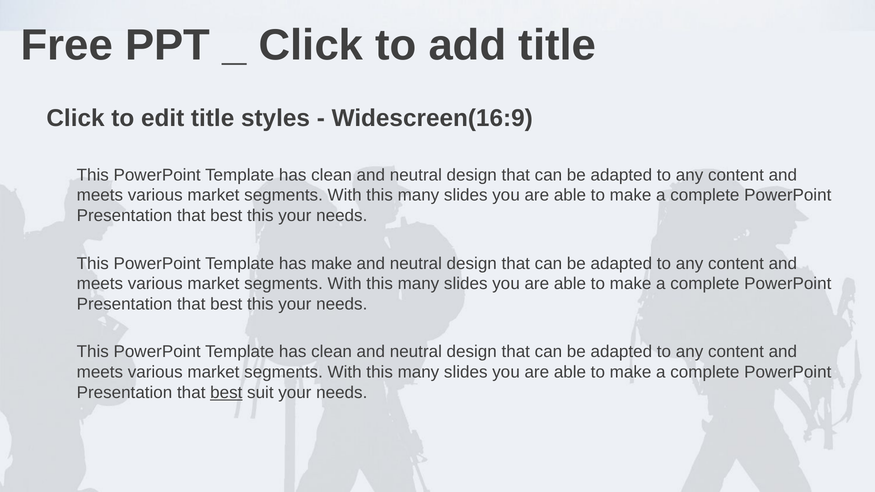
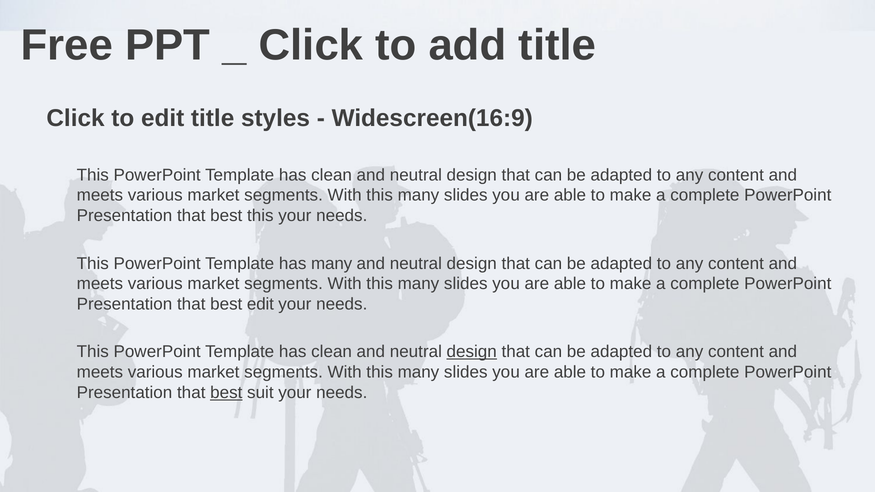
has make: make -> many
this at (260, 304): this -> edit
design at (472, 352) underline: none -> present
